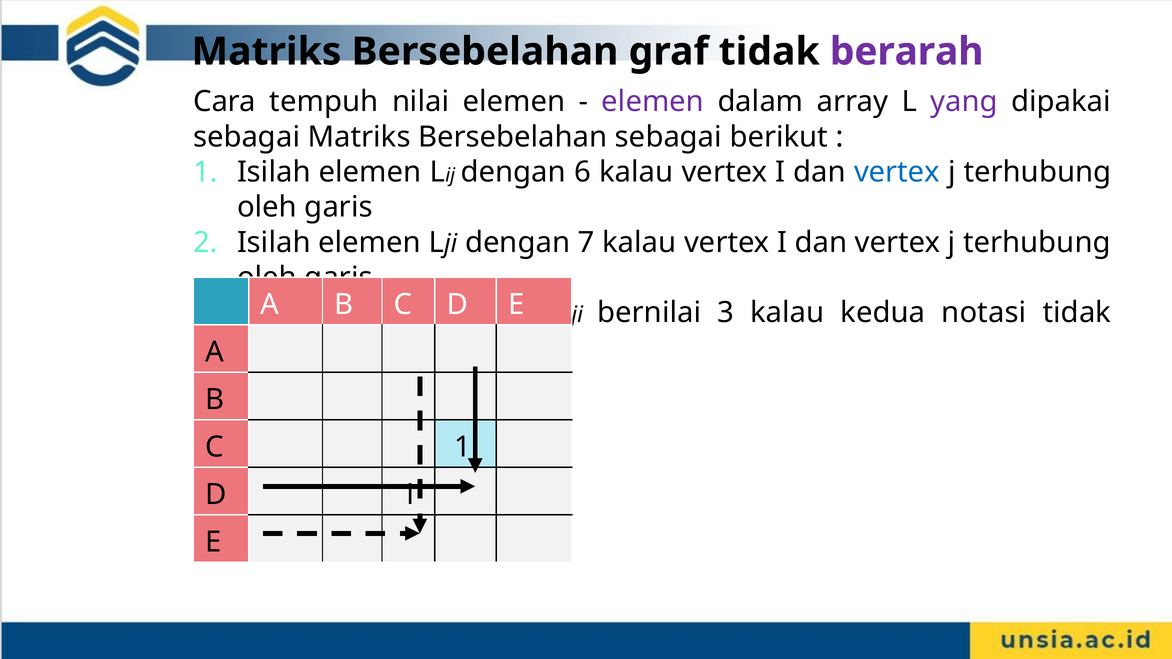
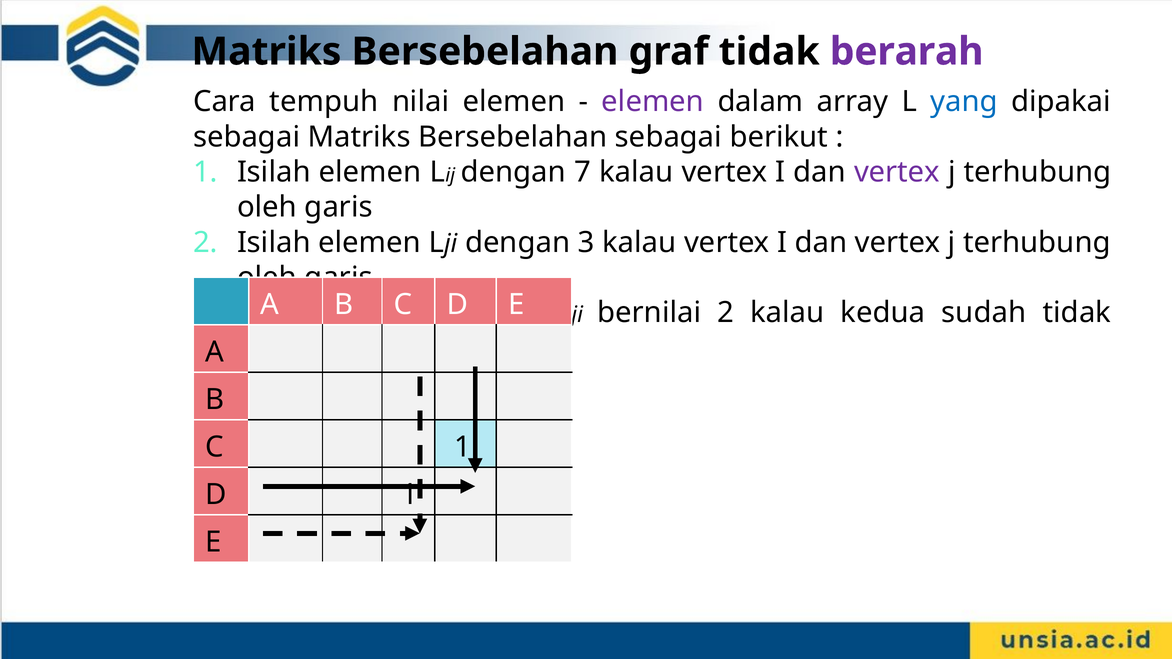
yang colour: purple -> blue
6: 6 -> 7
vertex at (897, 172) colour: blue -> purple
dengan 7: 7 -> 3
bernilai 3: 3 -> 2
notasi: notasi -> sudah
